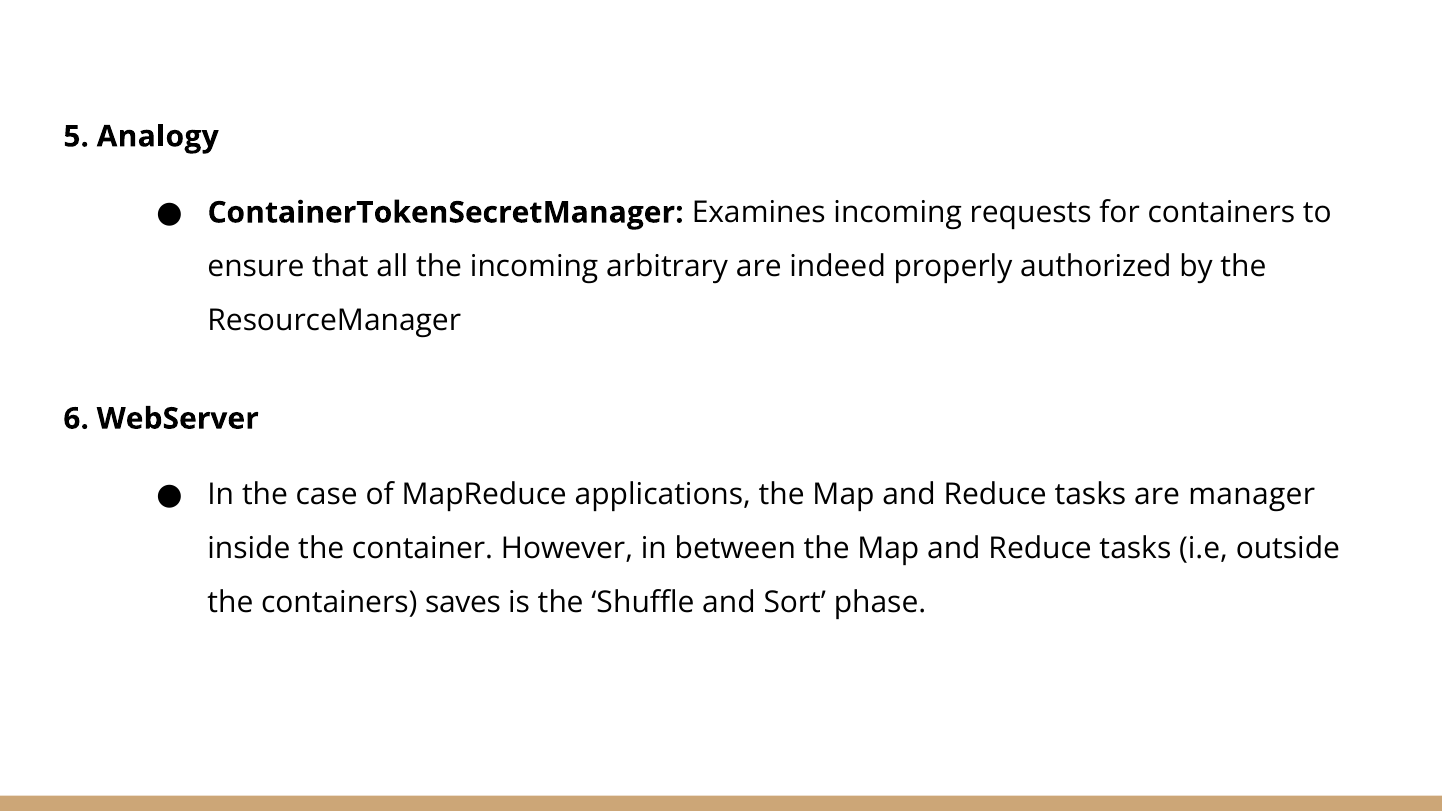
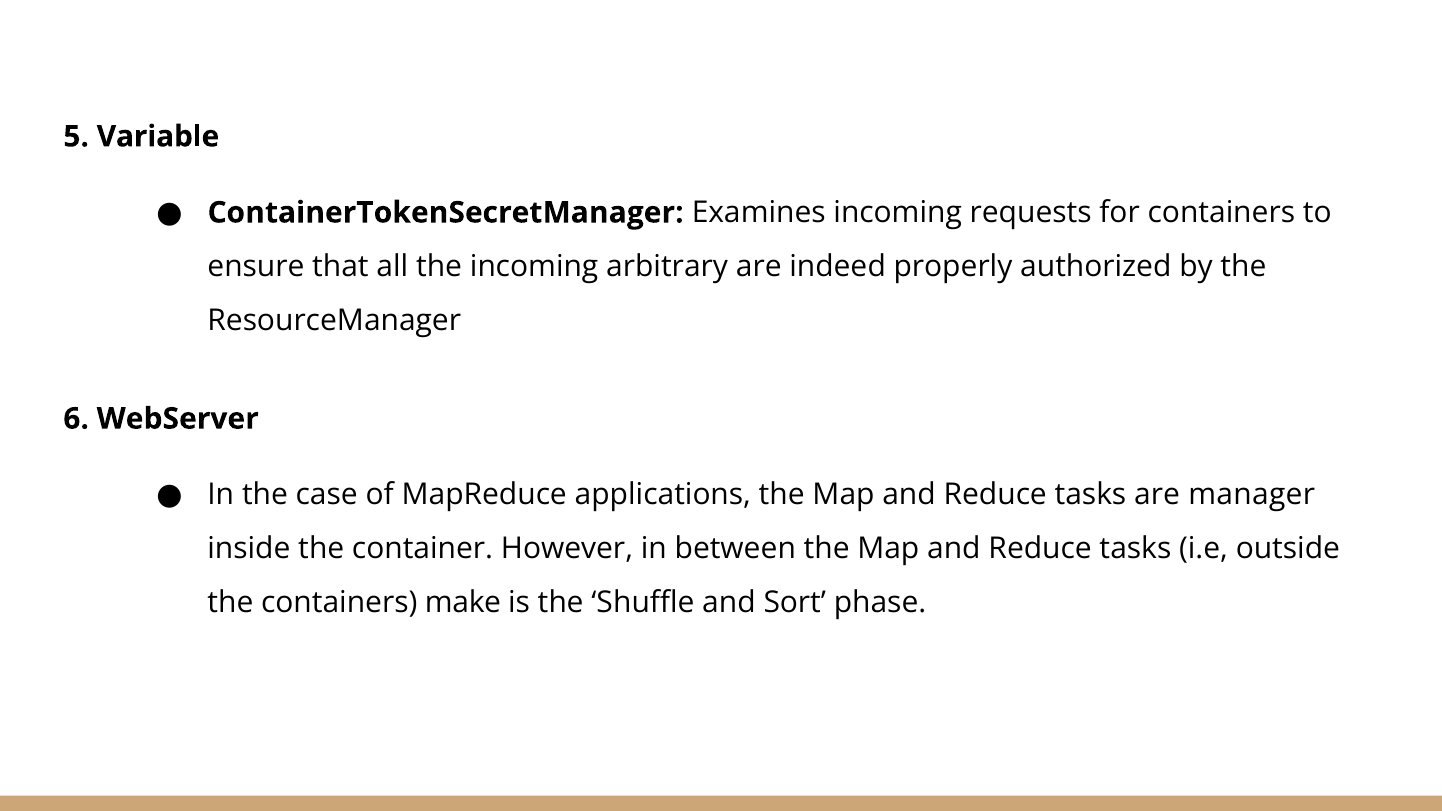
Analogy: Analogy -> Variable
saves: saves -> make
